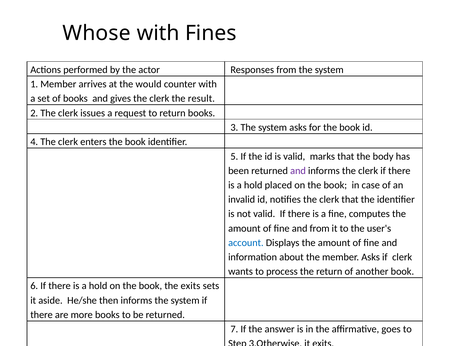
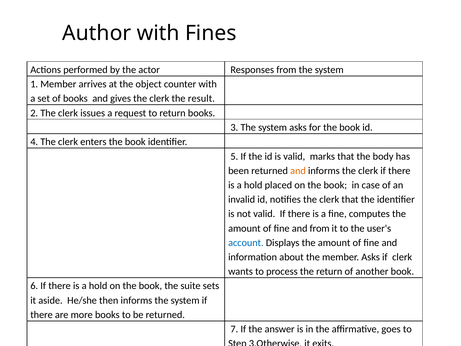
Whose: Whose -> Author
would: would -> object
and at (298, 171) colour: purple -> orange
the exits: exits -> suite
